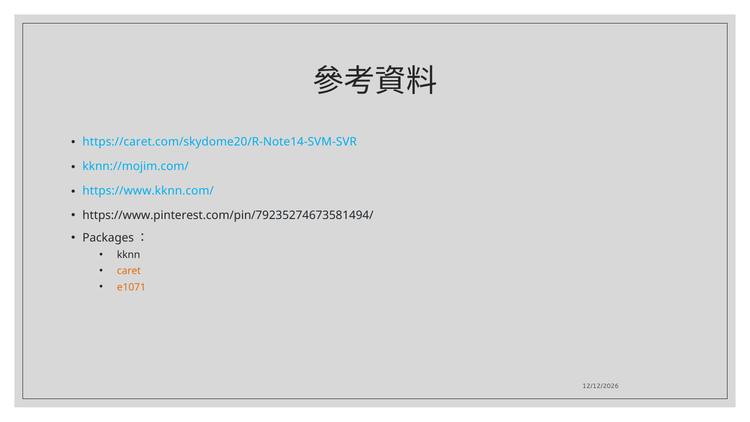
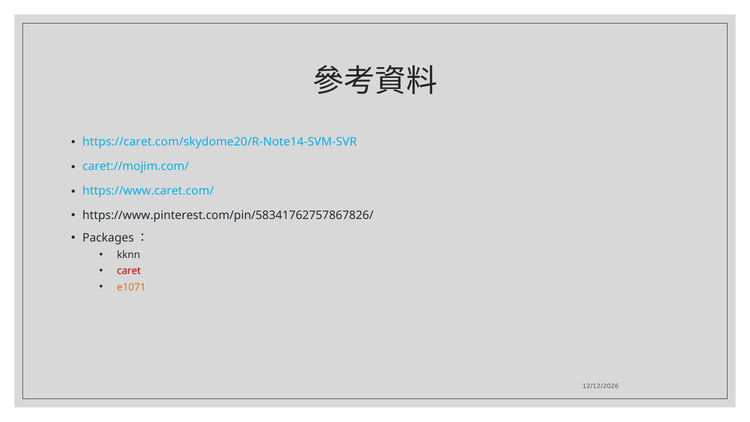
kknn://mojim.com/: kknn://mojim.com/ -> caret://mojim.com/
https://www.kknn.com/: https://www.kknn.com/ -> https://www.caret.com/
https://www.pinterest.com/pin/79235274673581494/: https://www.pinterest.com/pin/79235274673581494/ -> https://www.pinterest.com/pin/58341762757867826/
caret colour: orange -> red
